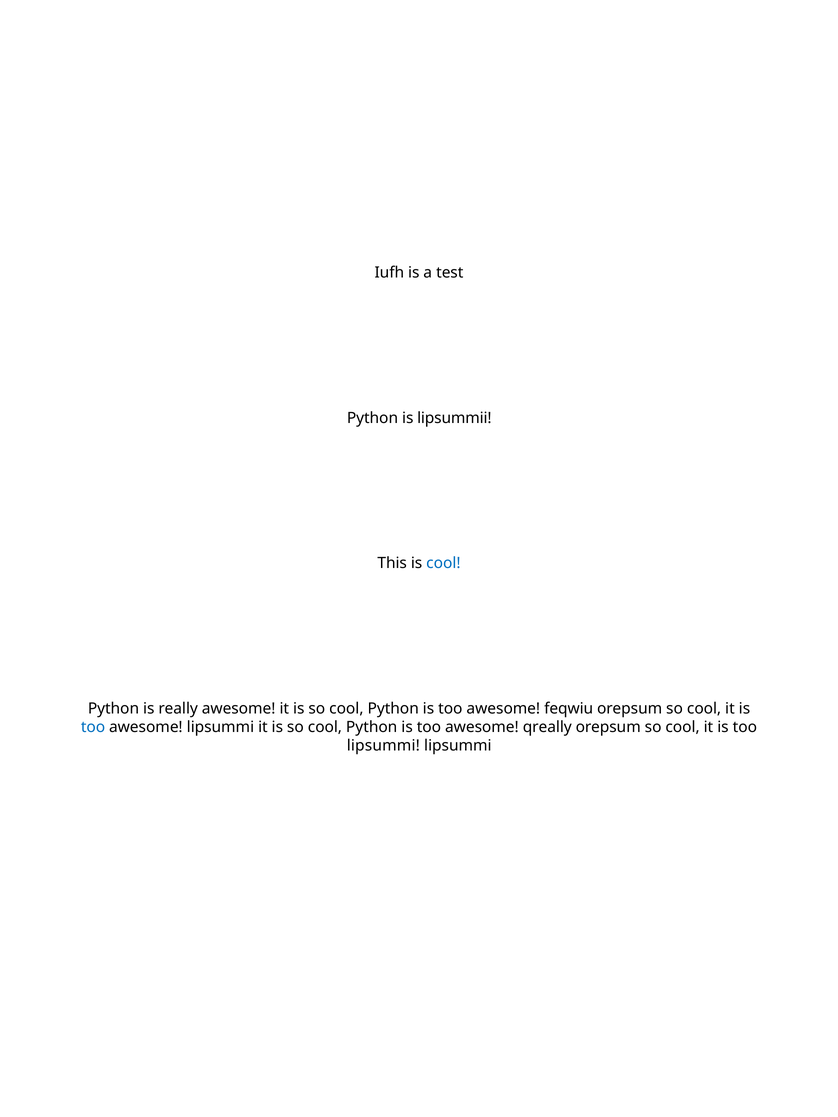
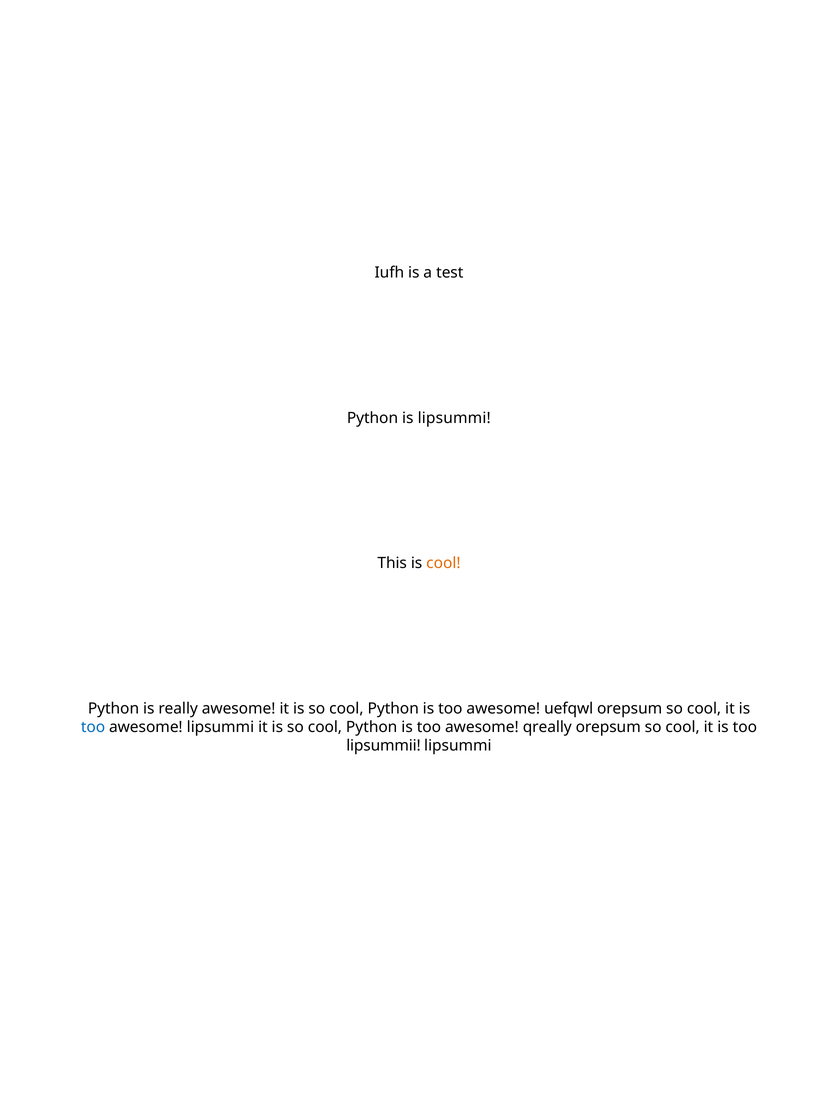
is lipsummii: lipsummii -> lipsummi
cool at (443, 563) colour: blue -> orange
feqwiu: feqwiu -> uefqwl
lipsummi at (383, 746): lipsummi -> lipsummii
